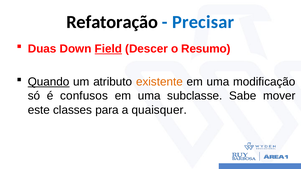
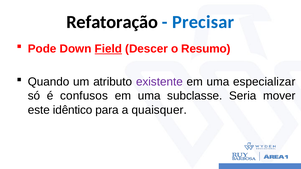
Duas: Duas -> Pode
Quando underline: present -> none
existente colour: orange -> purple
modificação: modificação -> especializar
Sabe: Sabe -> Seria
classes: classes -> idêntico
